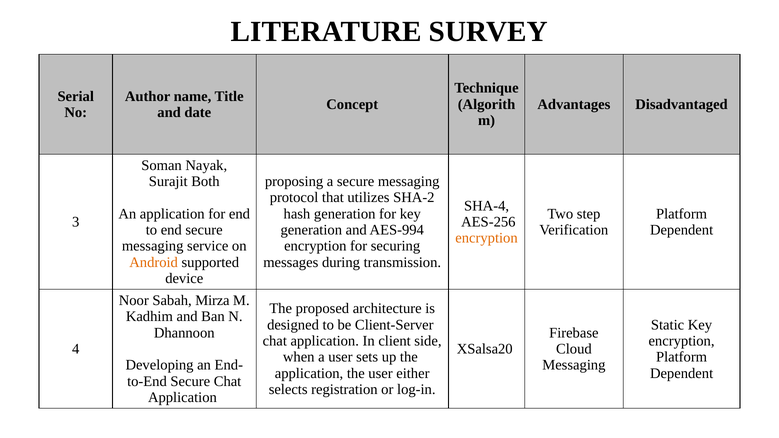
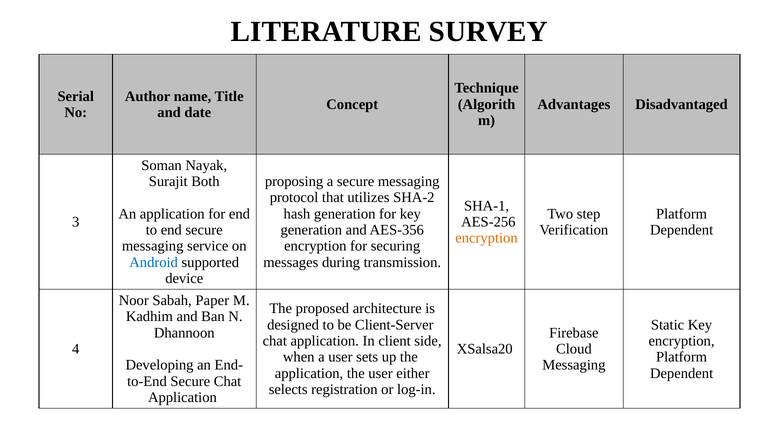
SHA-4: SHA-4 -> SHA-1
AES-994: AES-994 -> AES-356
Android colour: orange -> blue
Mirza: Mirza -> Paper
